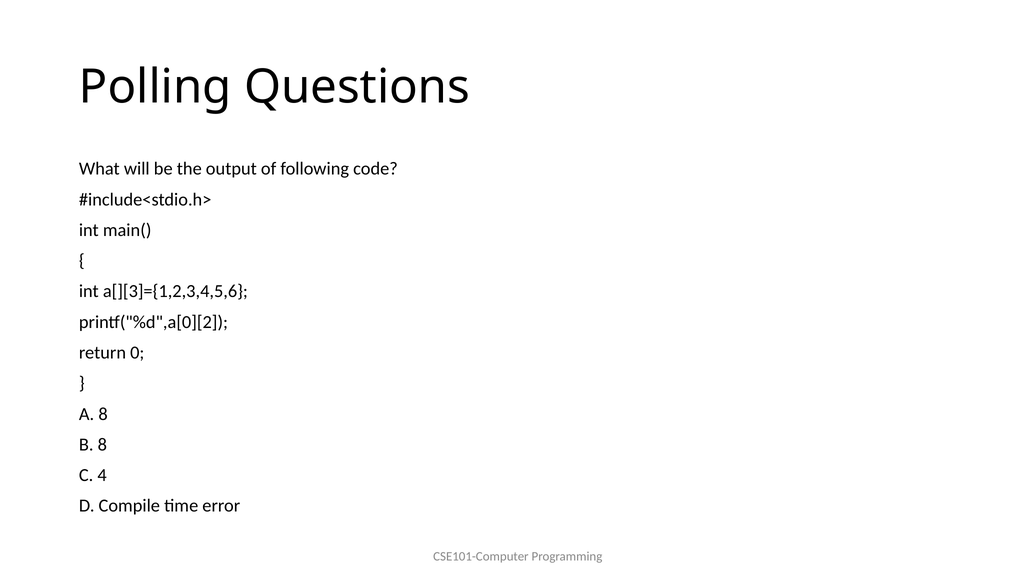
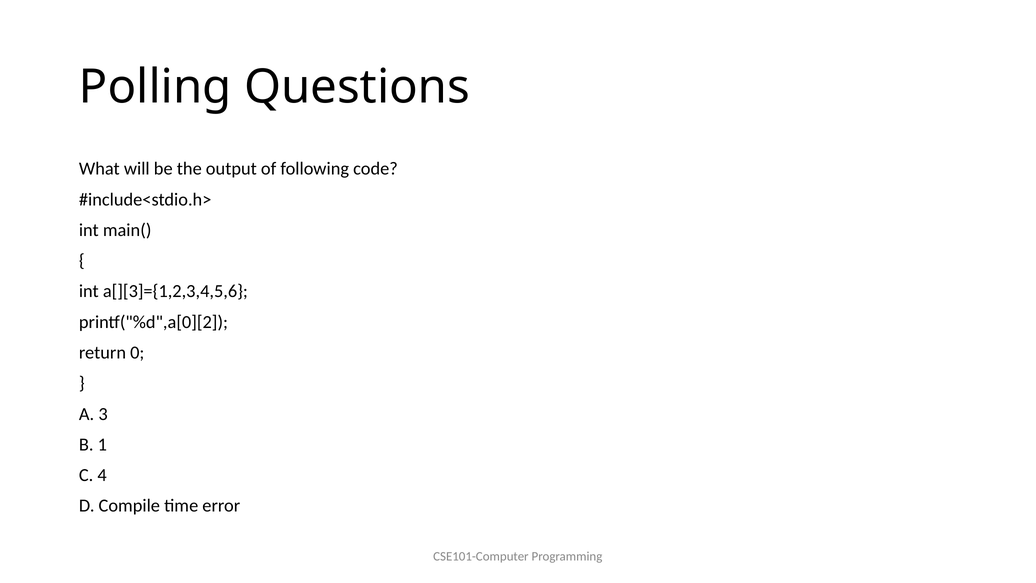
A 8: 8 -> 3
B 8: 8 -> 1
